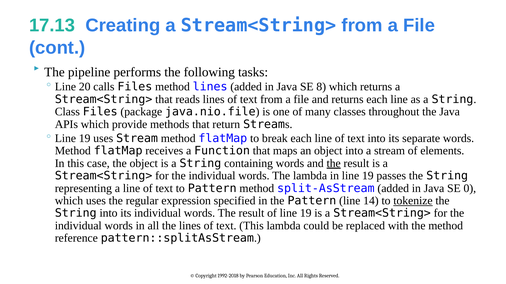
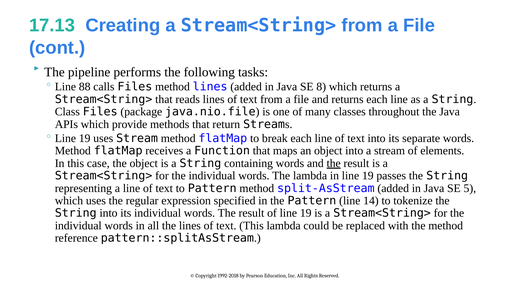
20: 20 -> 88
0: 0 -> 5
tokenize underline: present -> none
